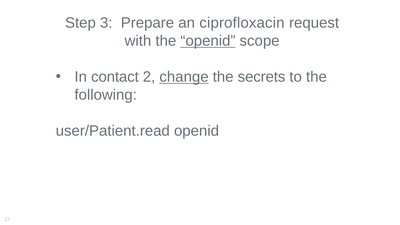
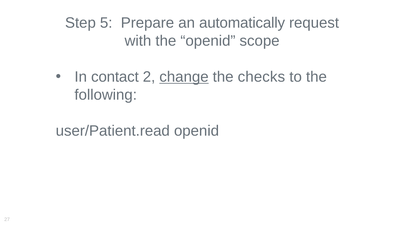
3: 3 -> 5
ciprofloxacin: ciprofloxacin -> automatically
openid at (208, 41) underline: present -> none
secrets: secrets -> checks
